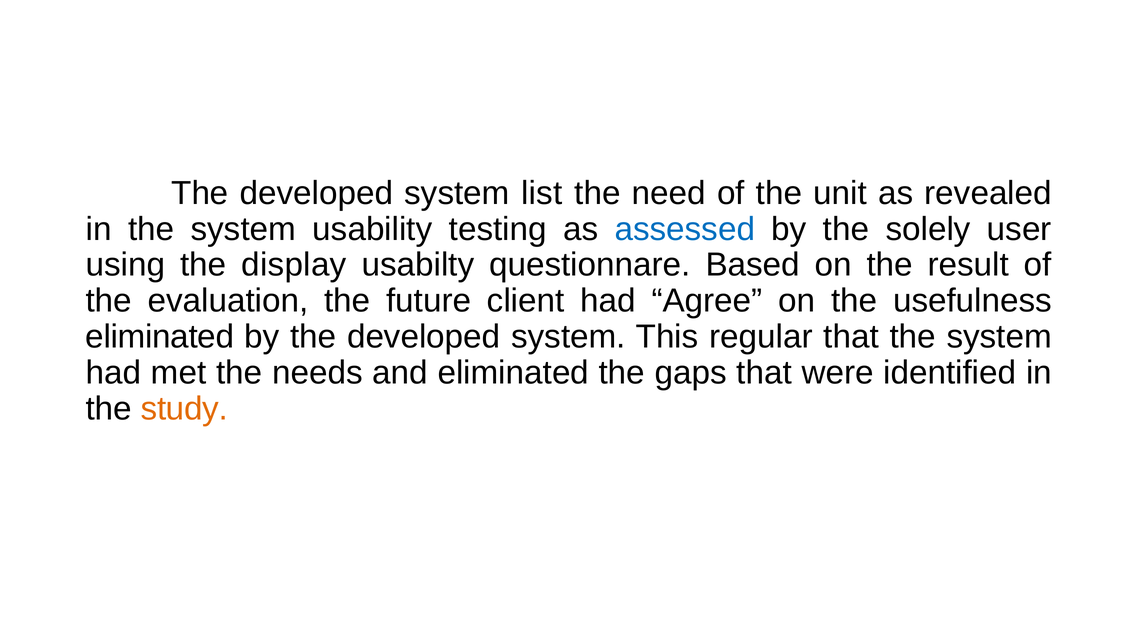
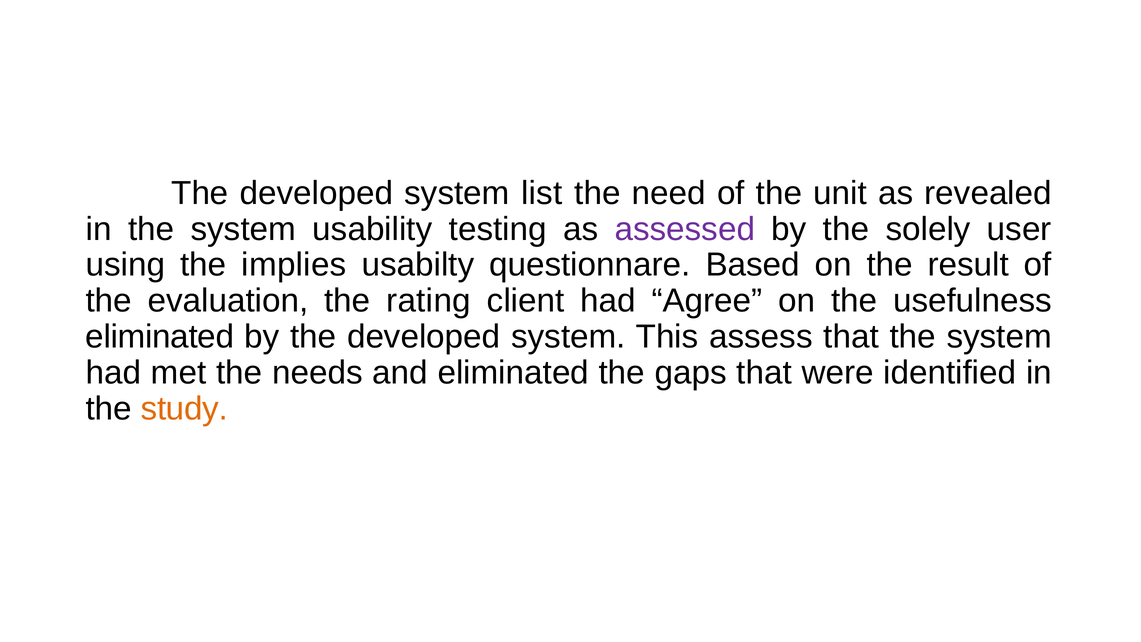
assessed colour: blue -> purple
display: display -> implies
future: future -> rating
regular: regular -> assess
